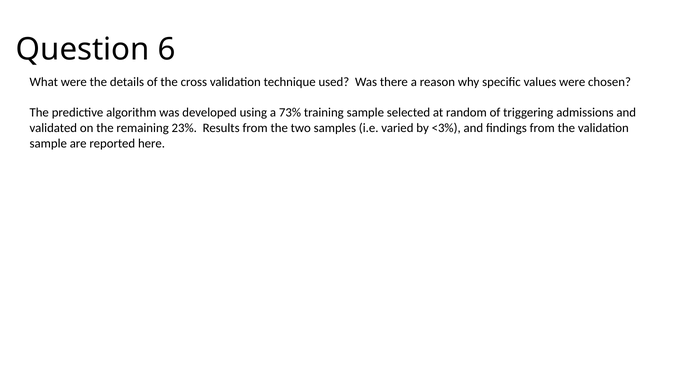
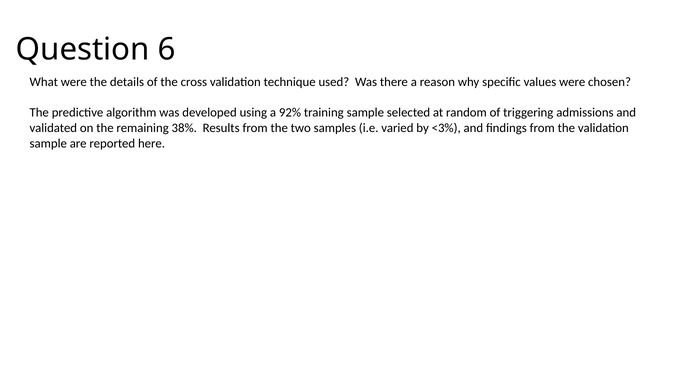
73%: 73% -> 92%
23%: 23% -> 38%
